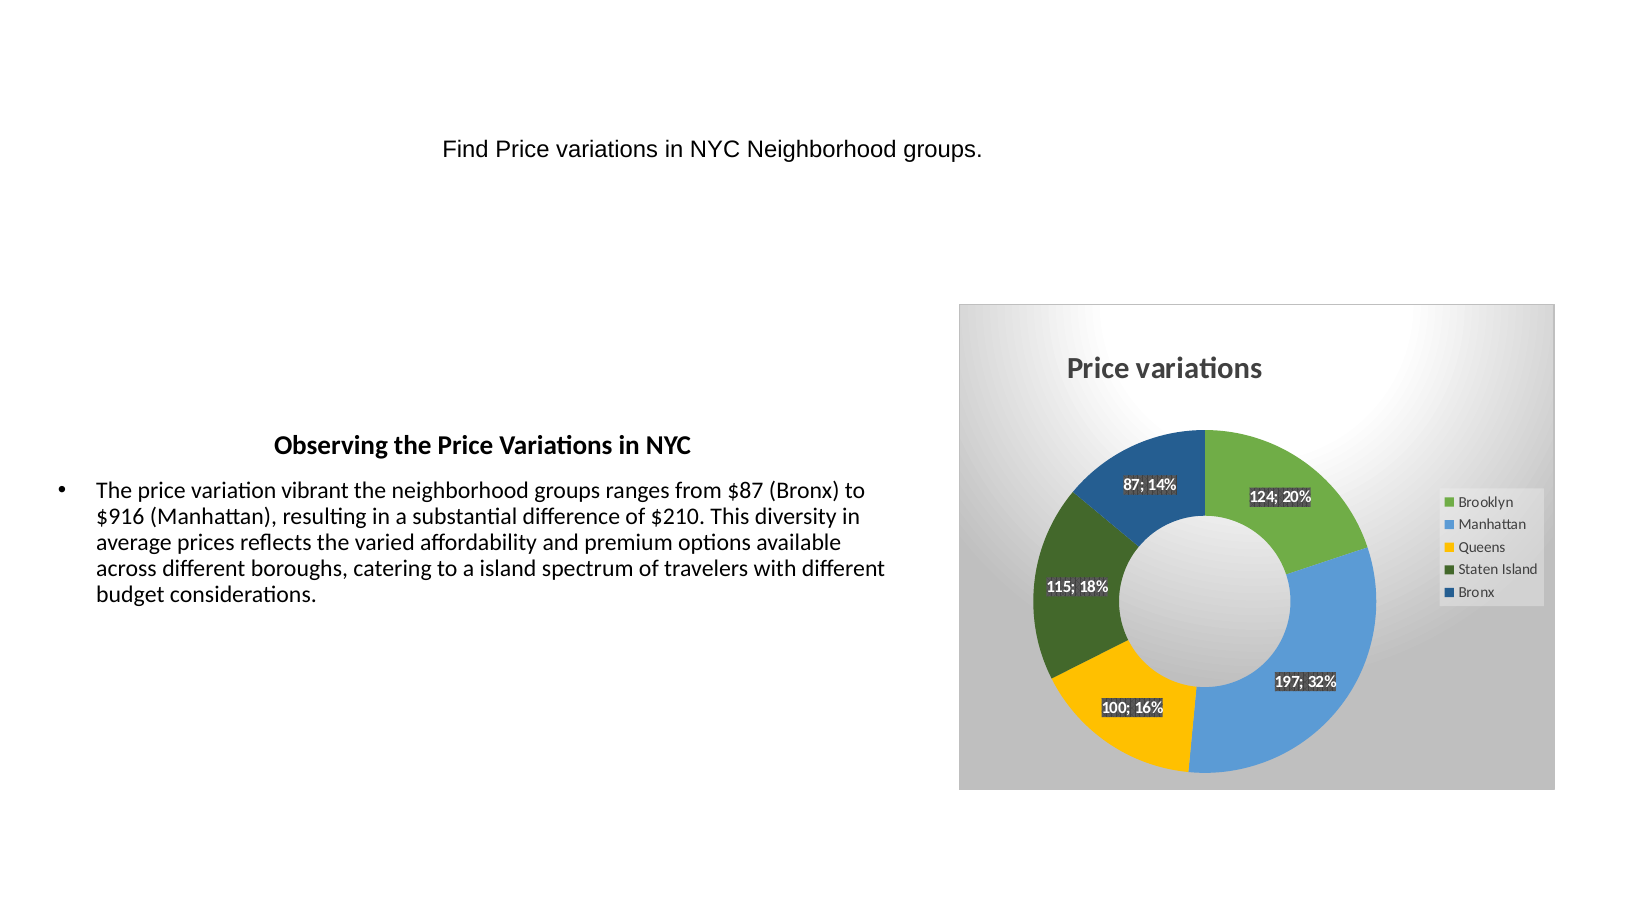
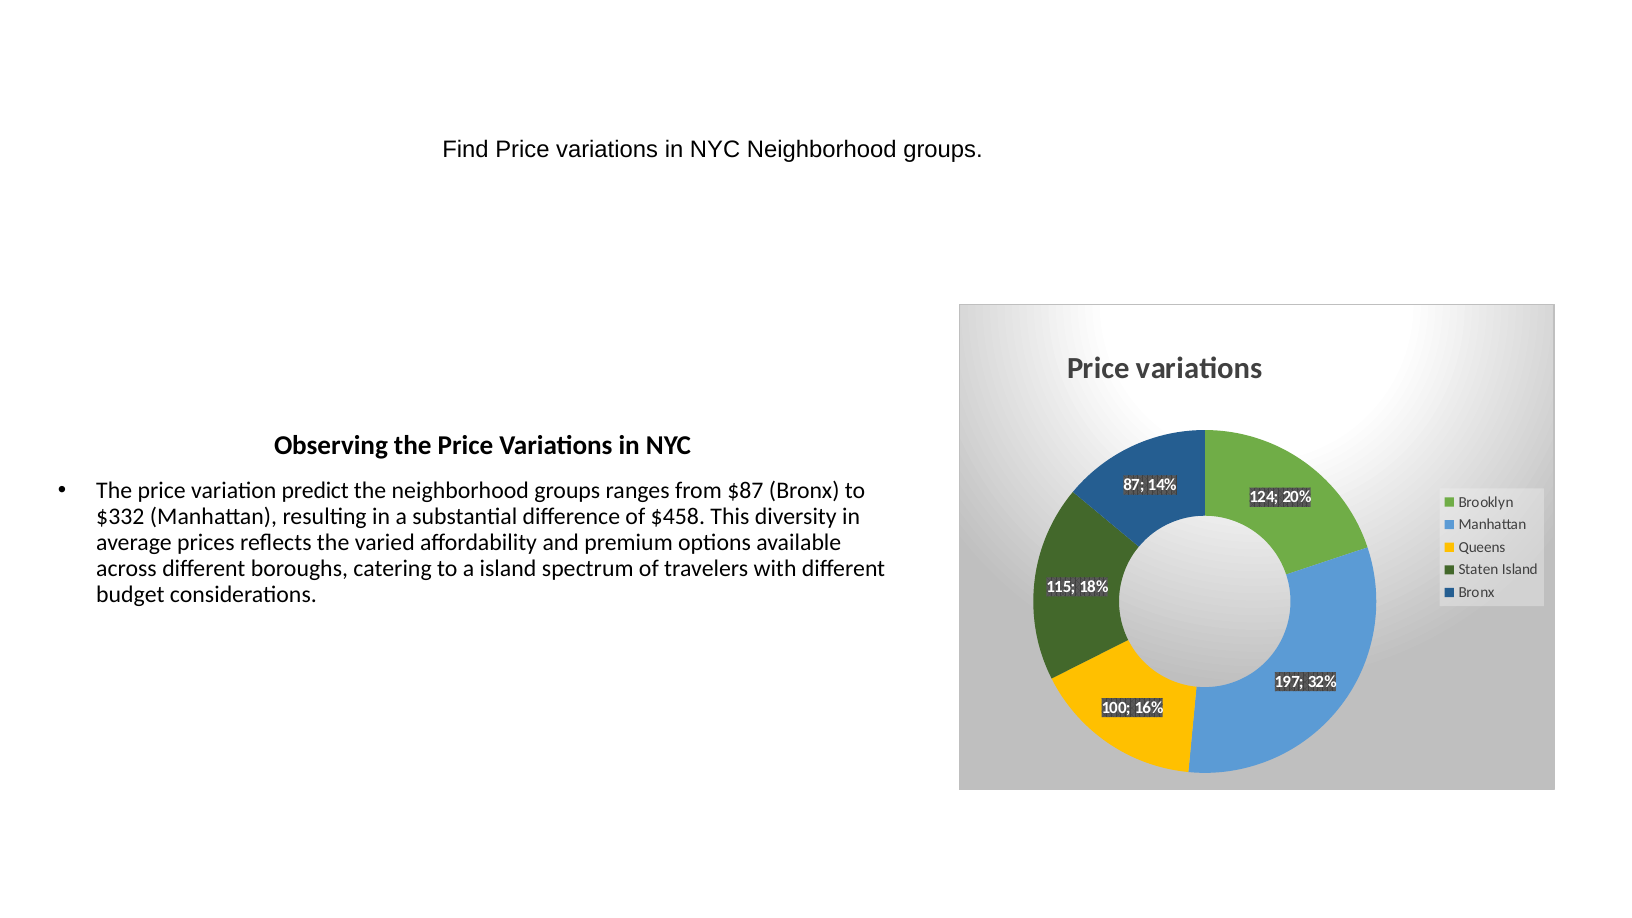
vibrant: vibrant -> predict
$916: $916 -> $332
$210: $210 -> $458
